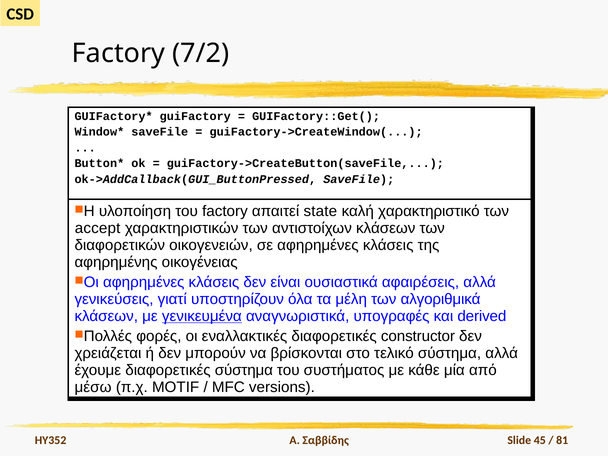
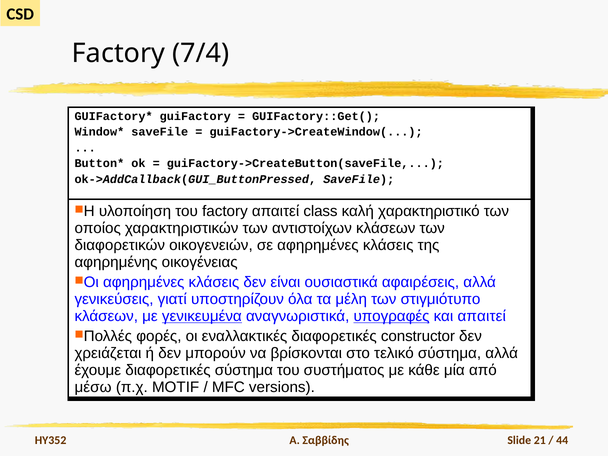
7/2: 7/2 -> 7/4
state: state -> class
accept: accept -> οποίος
αλγοριθμικά: αλγοριθμικά -> στιγμιότυπο
υπογραφές underline: none -> present
και derived: derived -> απαιτεί
45: 45 -> 21
81: 81 -> 44
